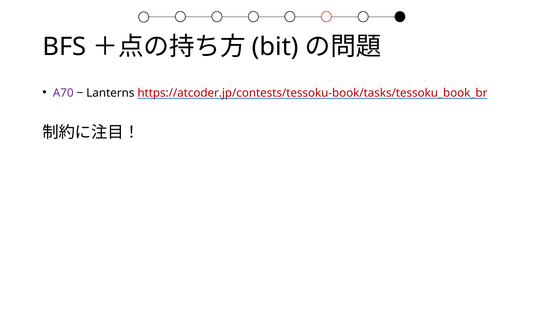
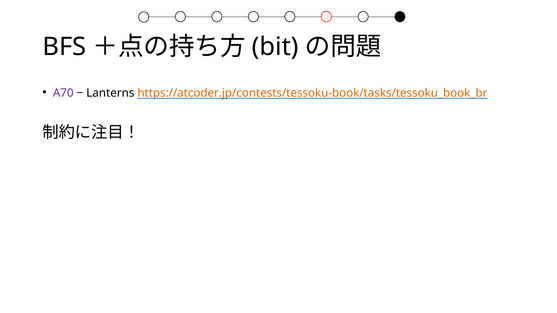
https://atcoder.jp/contests/tessoku-book/tasks/tessoku_book_br colour: red -> orange
